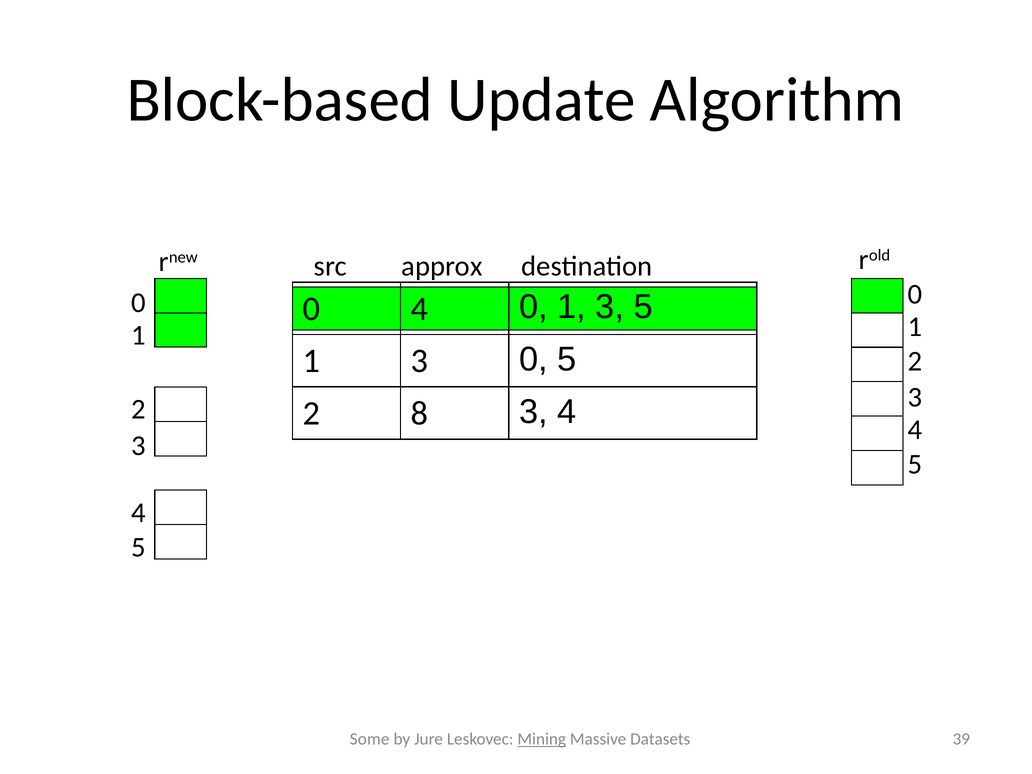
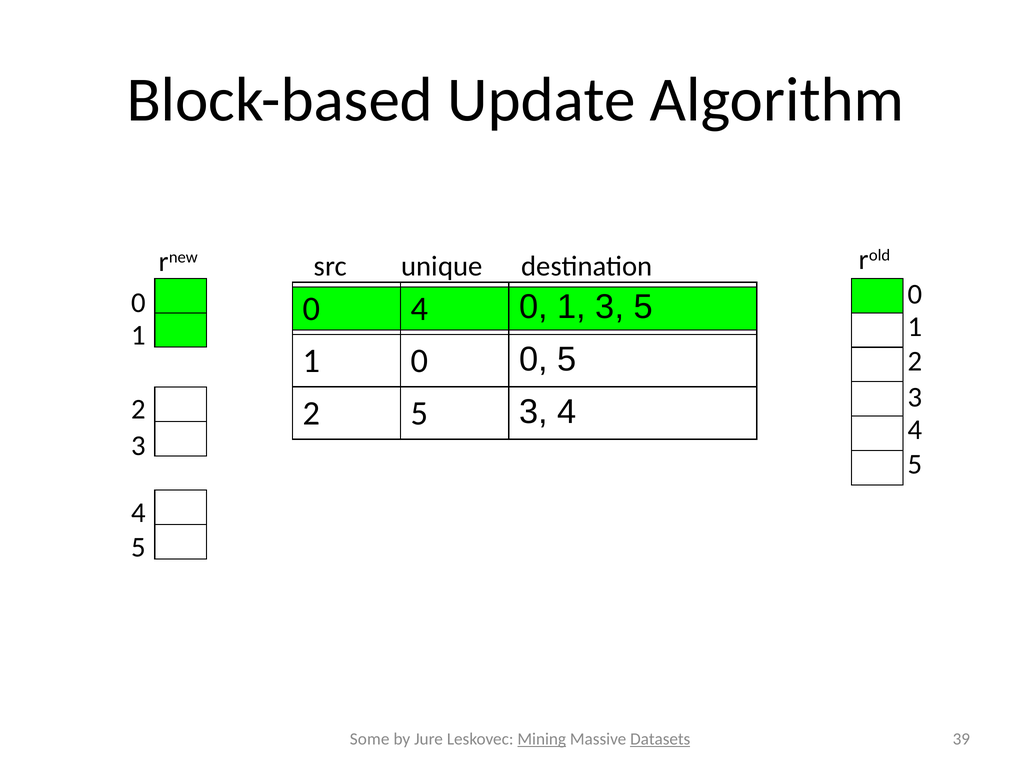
approx: approx -> unique
3 at (419, 361): 3 -> 0
2 8: 8 -> 5
Datasets underline: none -> present
